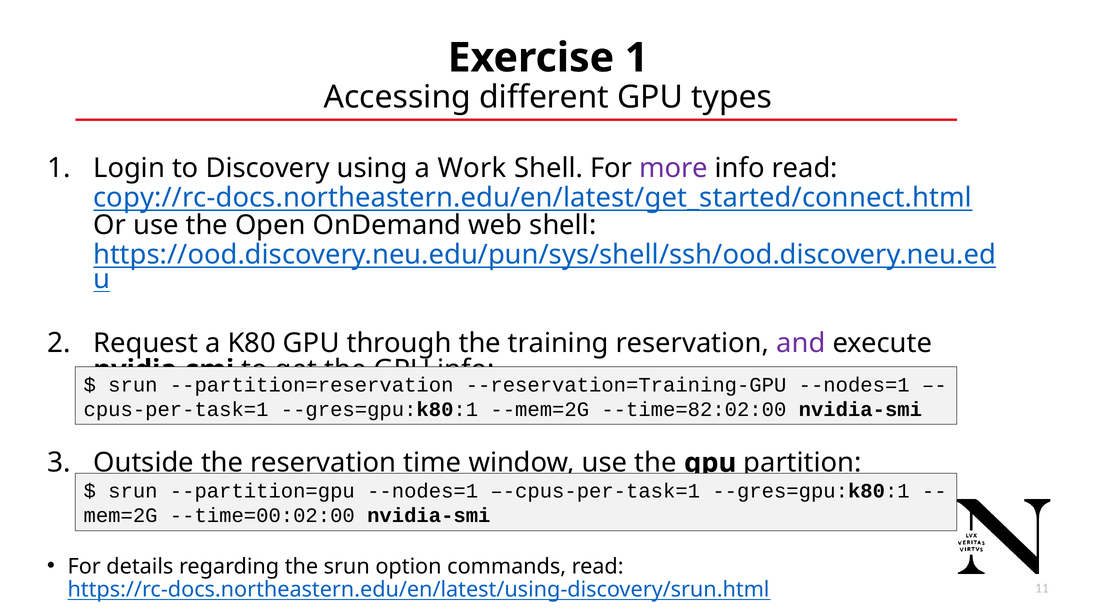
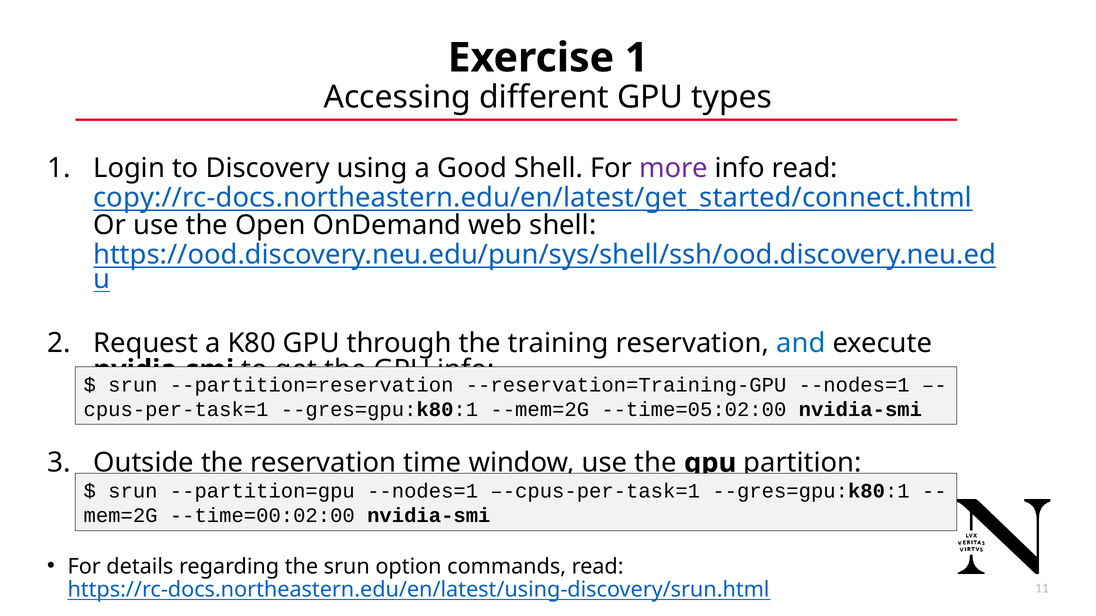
Work: Work -> Good
and colour: purple -> blue
--time=82:02:00: --time=82:02:00 -> --time=05:02:00
